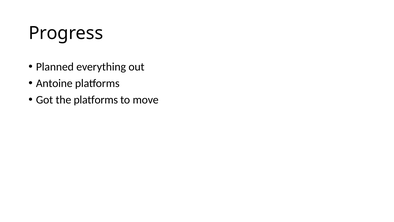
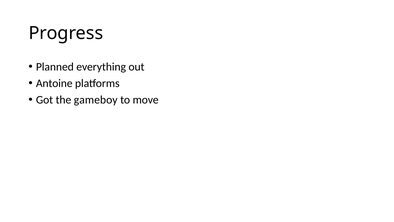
the platforms: platforms -> gameboy
